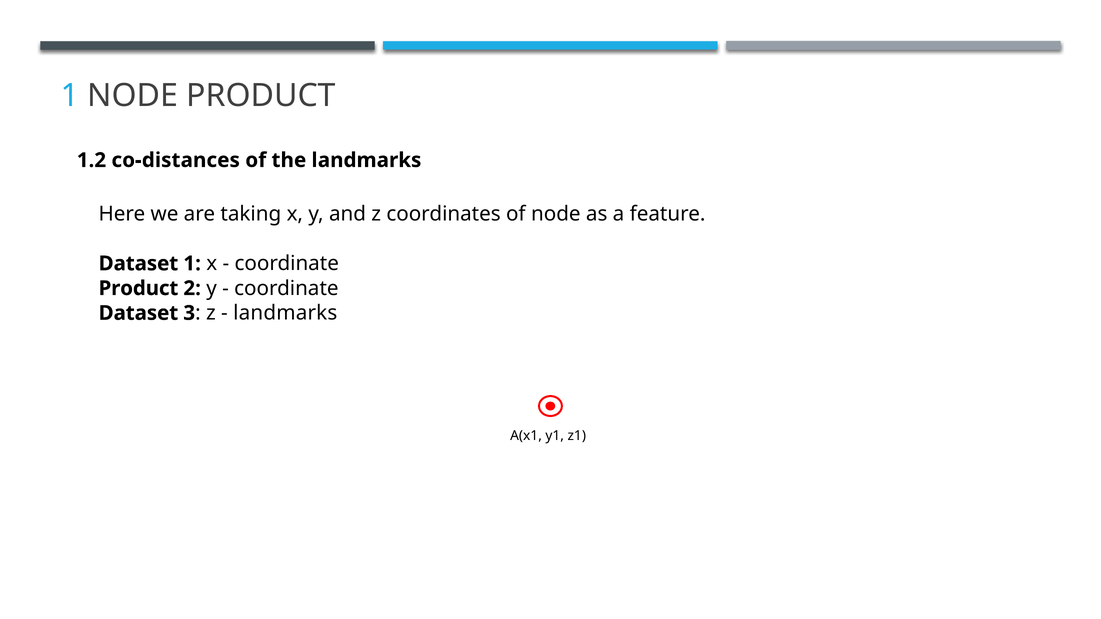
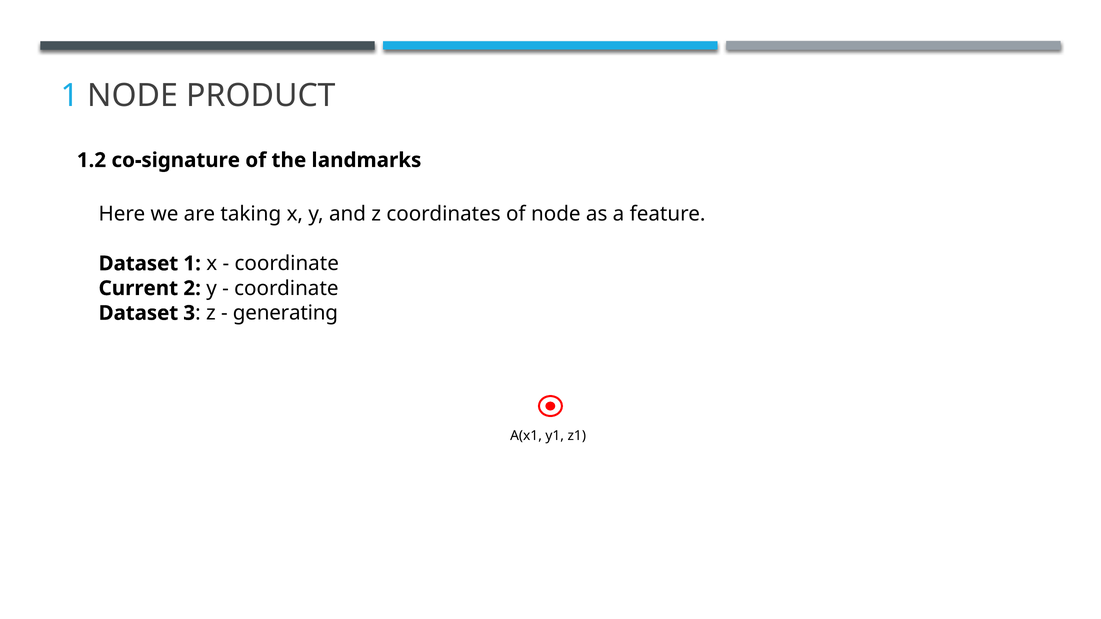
co-distances: co-distances -> co-signature
Product at (138, 288): Product -> Current
landmarks at (285, 313): landmarks -> generating
